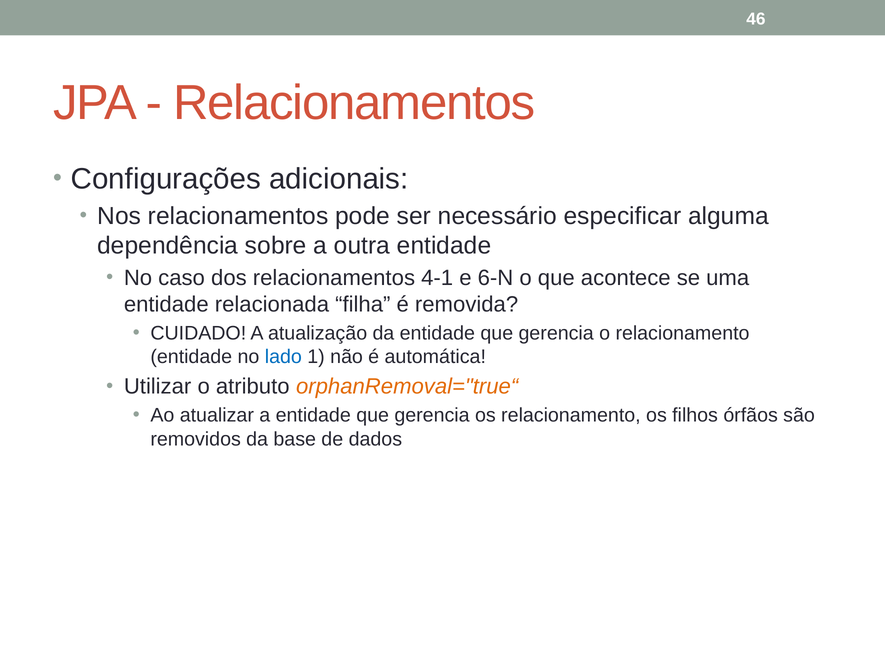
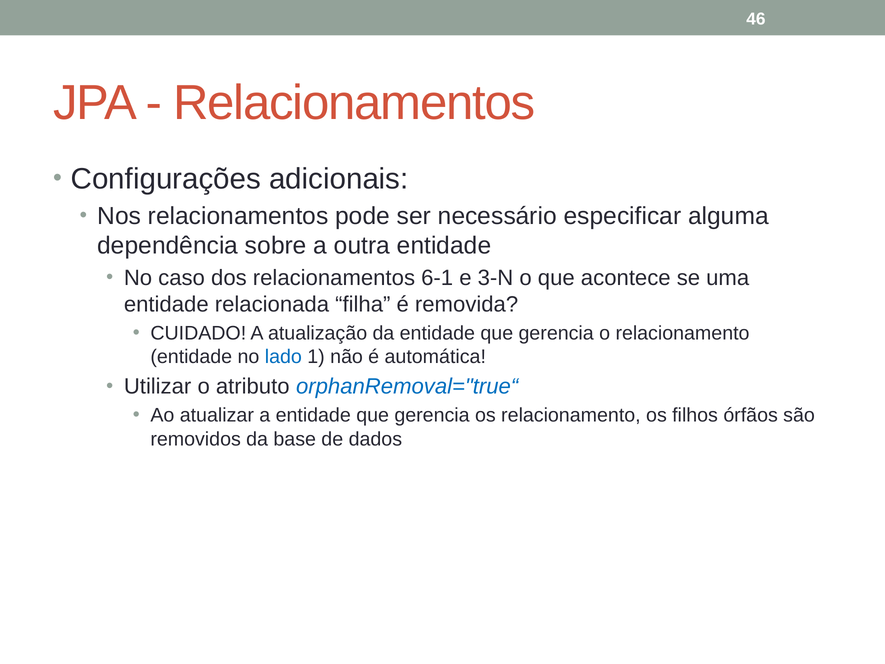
4-1: 4-1 -> 6-1
6-N: 6-N -> 3-N
orphanRemoval="true“ colour: orange -> blue
